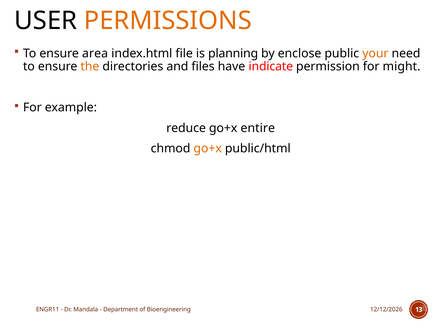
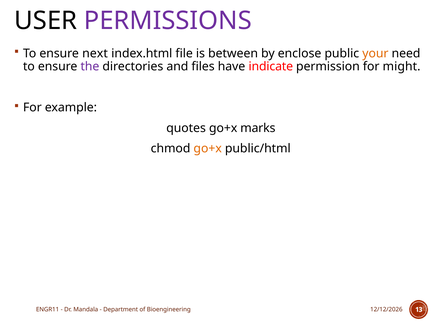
PERMISSIONS colour: orange -> purple
area: area -> next
planning: planning -> between
the colour: orange -> purple
reduce: reduce -> quotes
entire: entire -> marks
